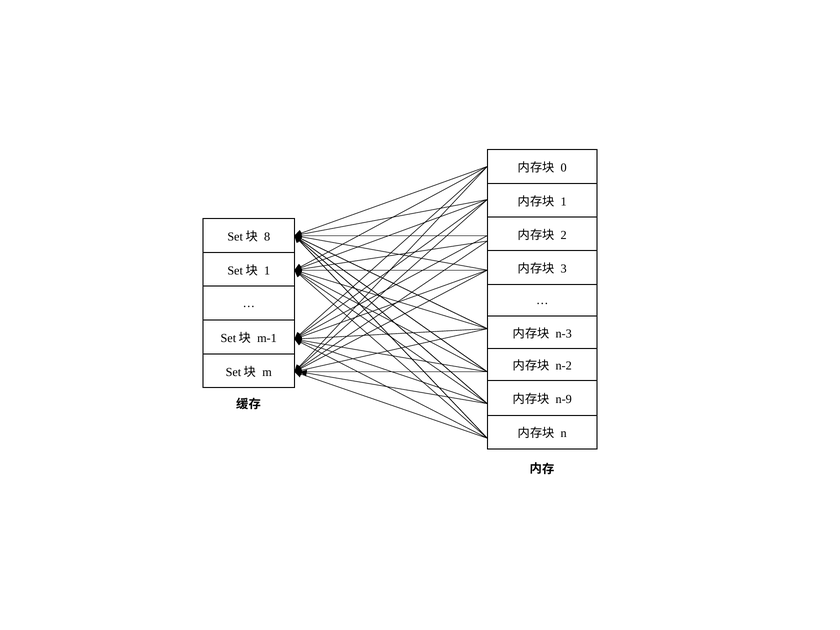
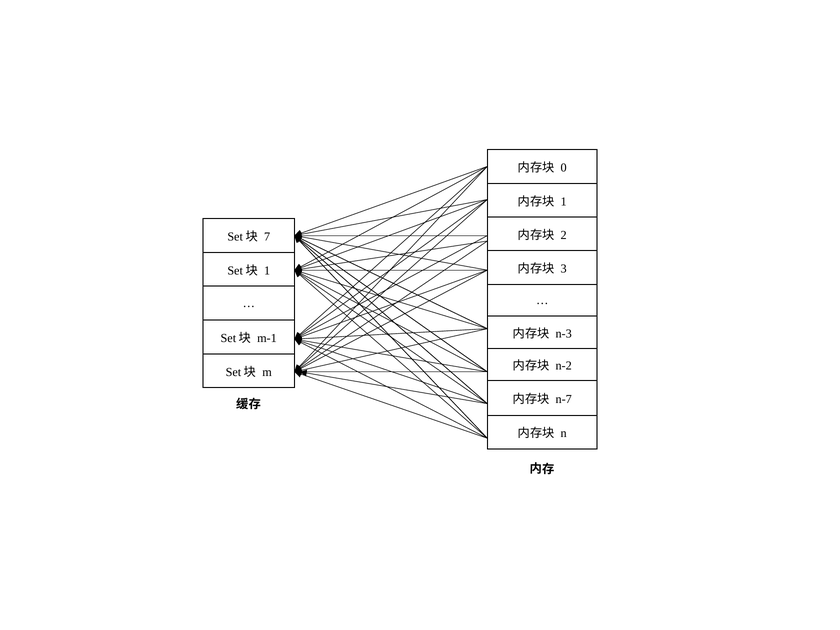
8: 8 -> 7
n-9: n-9 -> n-7
